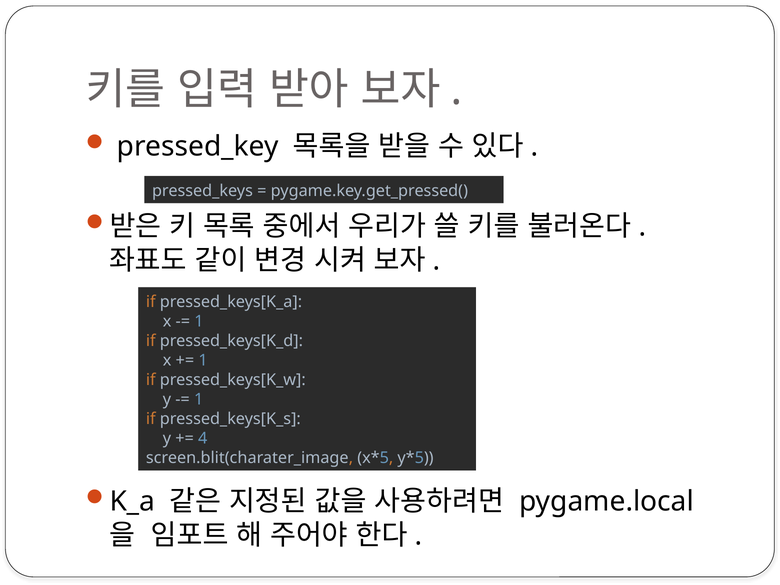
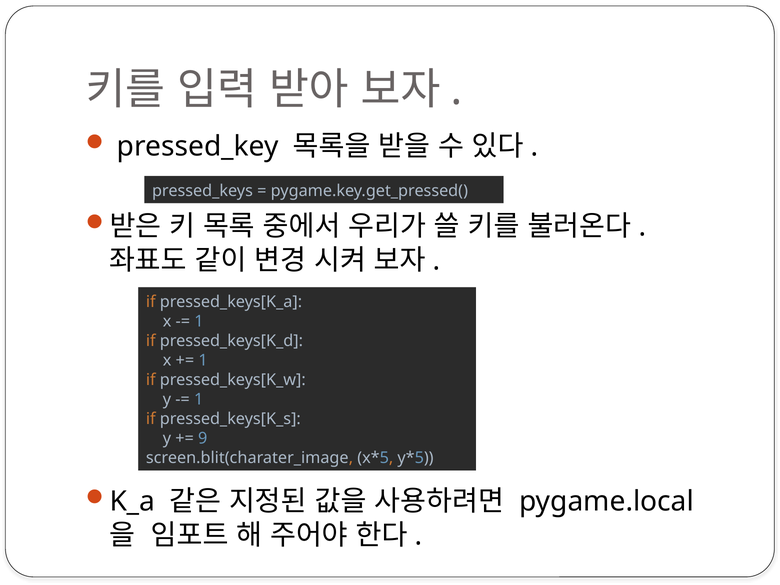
4: 4 -> 9
